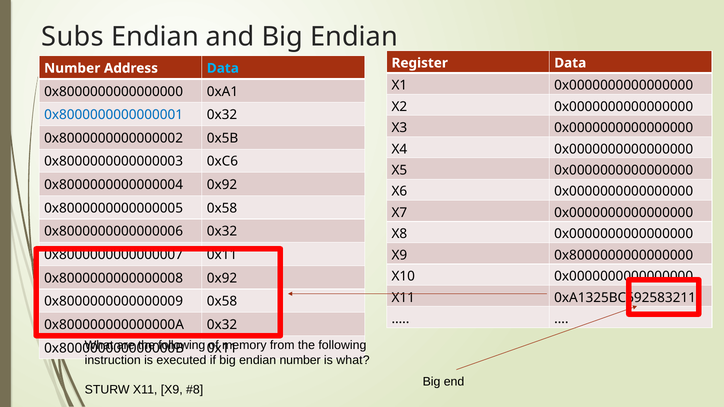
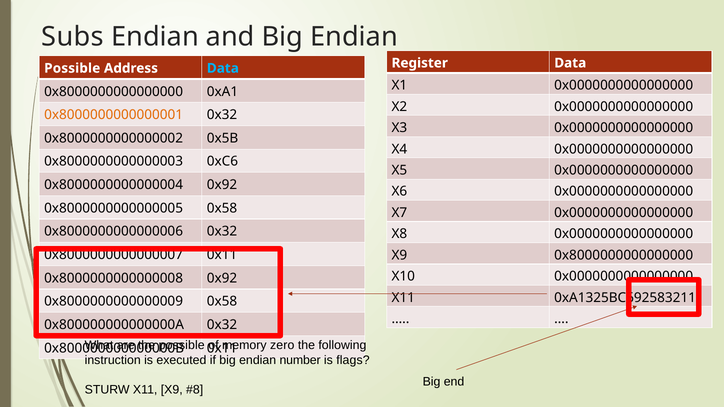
Number at (72, 68): Number -> Possible
0x8000000000000001 colour: blue -> orange
following at (182, 346): following -> possible
from: from -> zero
is what: what -> flags
